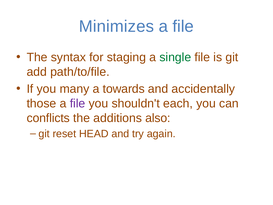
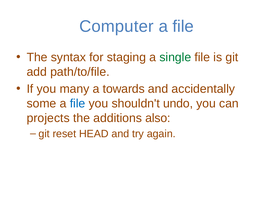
Minimizes: Minimizes -> Computer
those: those -> some
file at (78, 103) colour: purple -> blue
each: each -> undo
conflicts: conflicts -> projects
